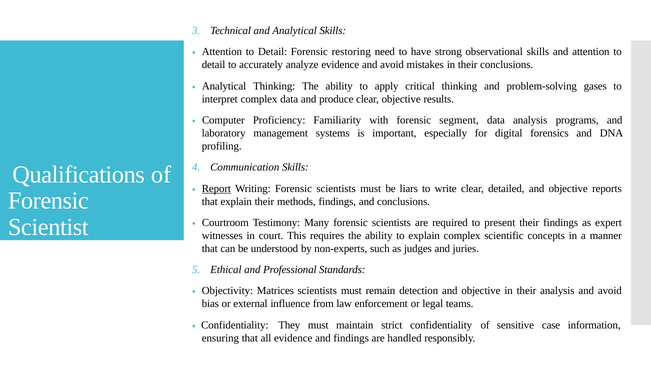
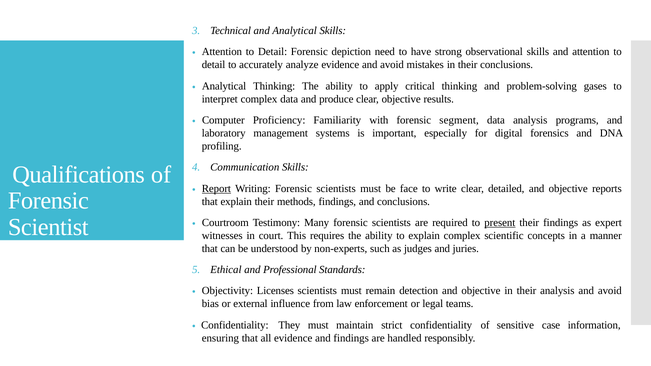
restoring: restoring -> depiction
liars: liars -> face
present underline: none -> present
Matrices: Matrices -> Licenses
